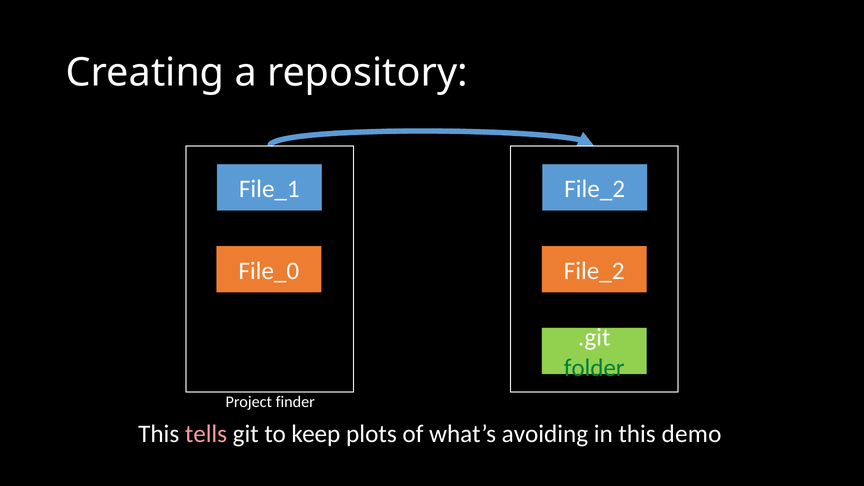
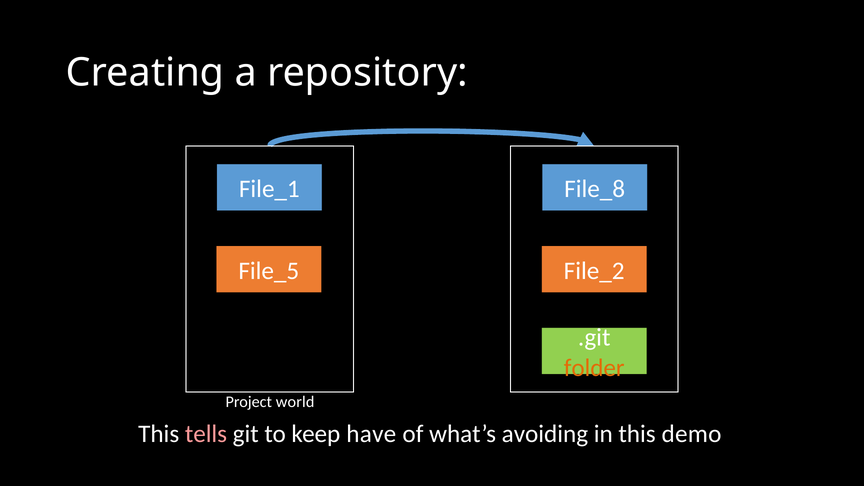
File_2 at (595, 189): File_2 -> File_8
File_0: File_0 -> File_5
folder colour: green -> orange
finder: finder -> world
plots: plots -> have
